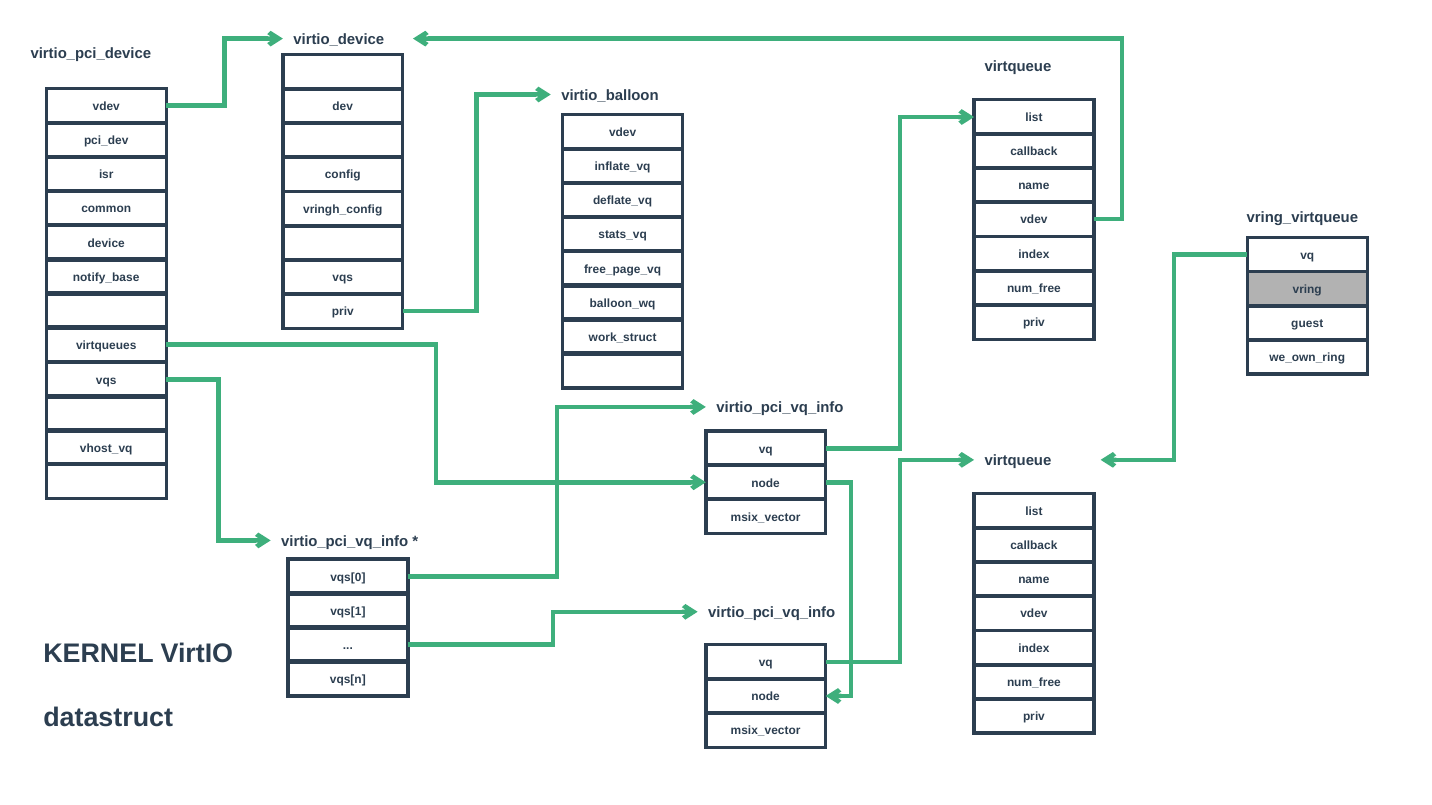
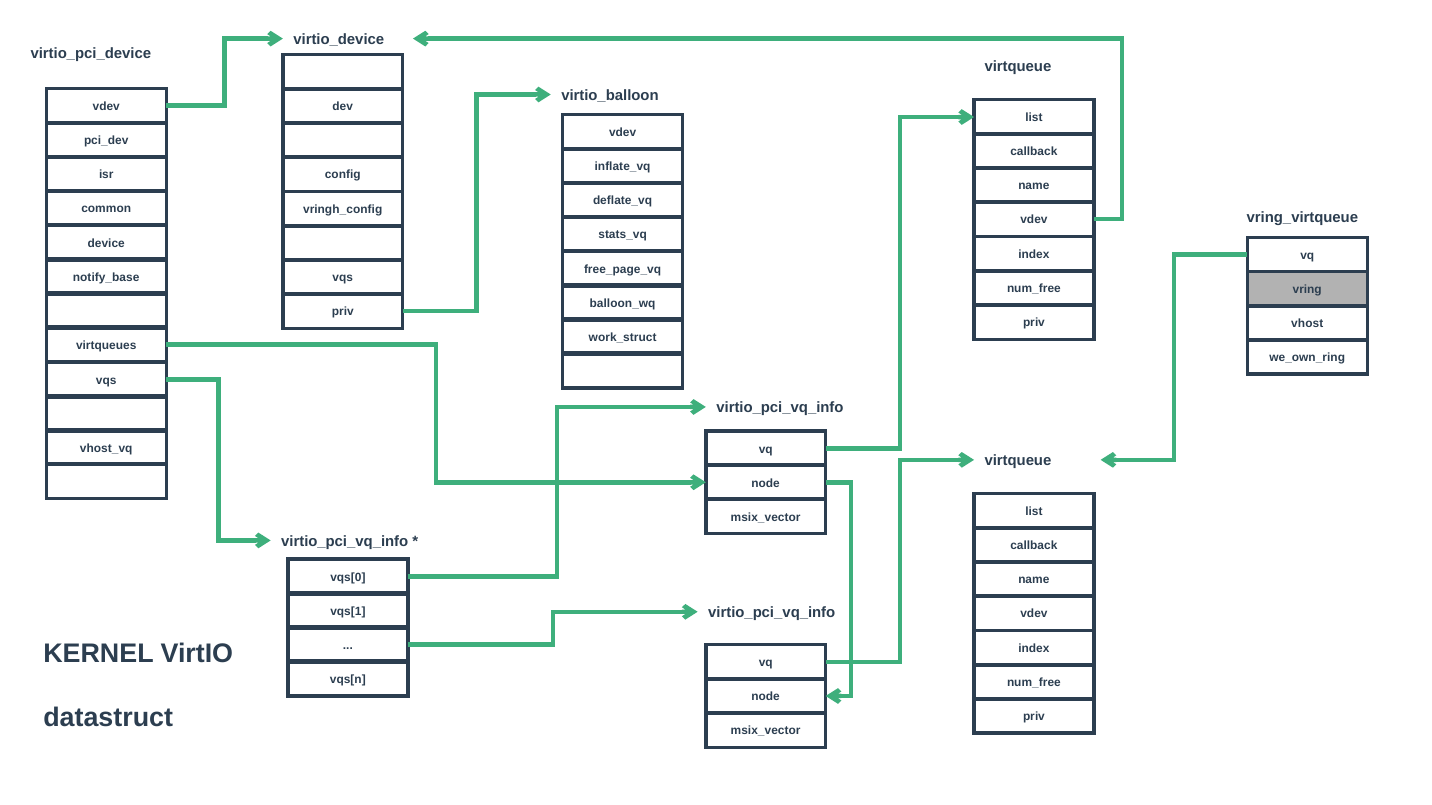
guest: guest -> vhost
